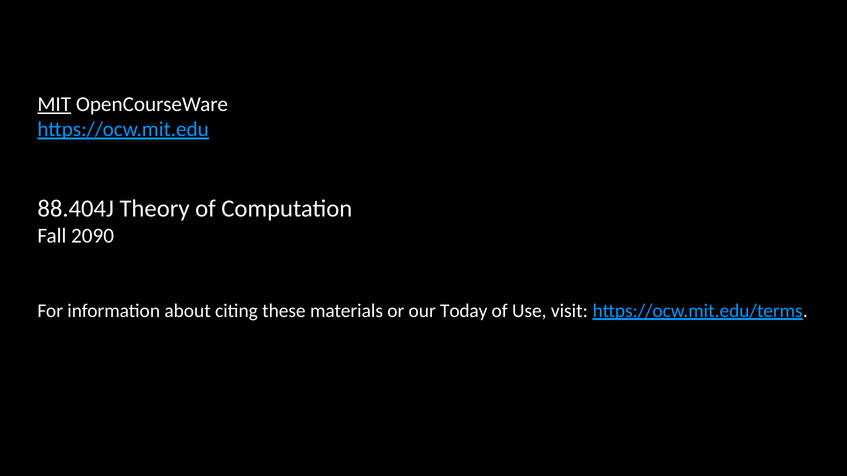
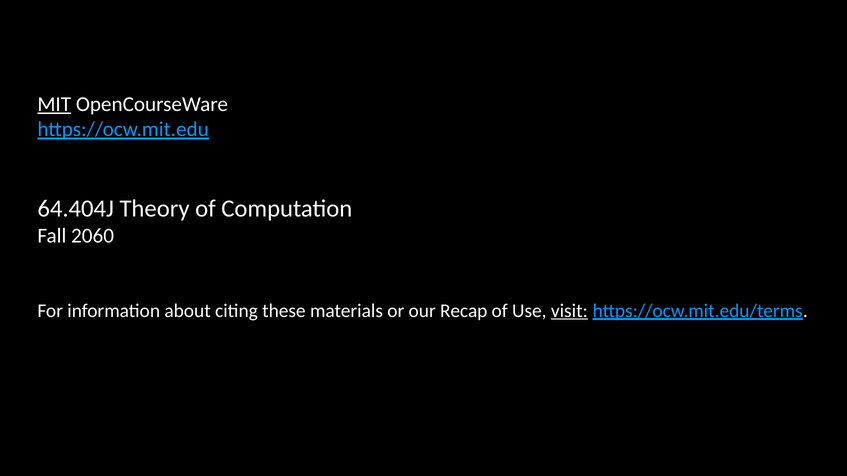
88.404J: 88.404J -> 64.404J
2090: 2090 -> 2060
Today: Today -> Recap
visit underline: none -> present
